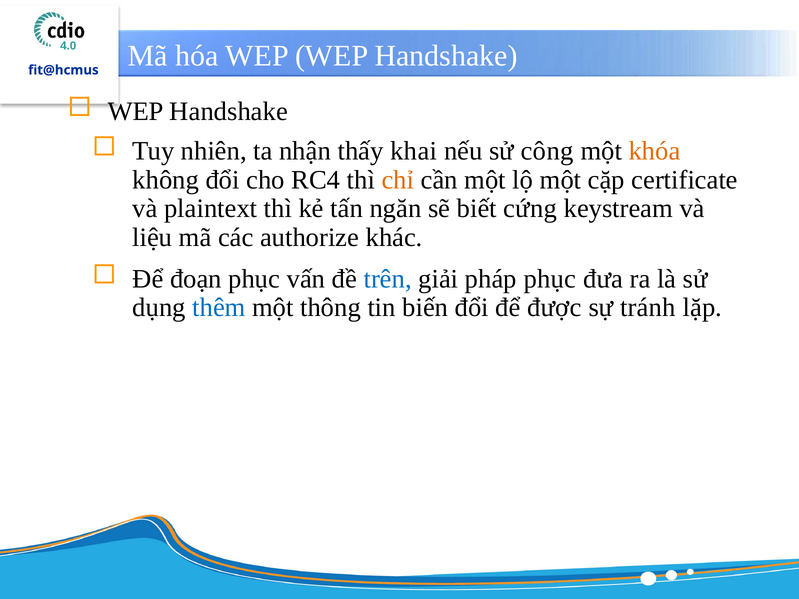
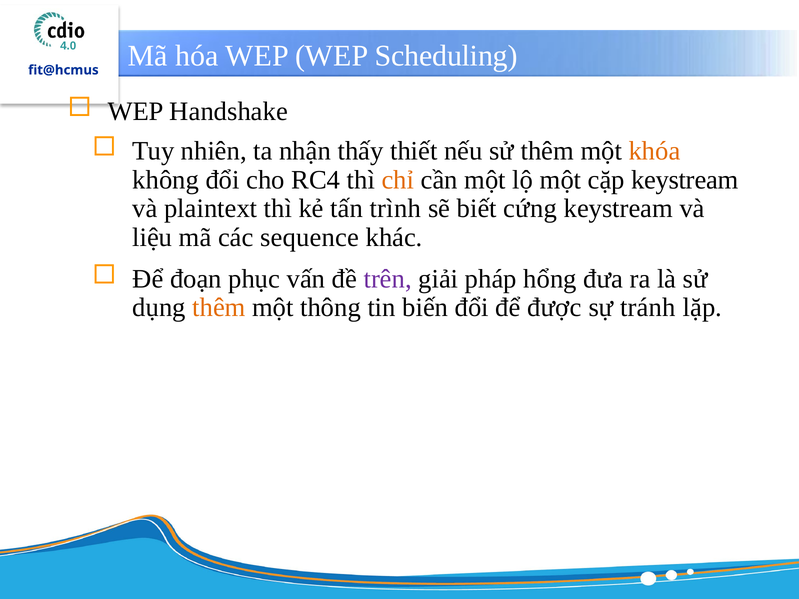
WEP WEP Handshake: Handshake -> Scheduling
khai: khai -> thiết
sử công: công -> thêm
cặp certificate: certificate -> keystream
ngăn: ngăn -> trình
authorize: authorize -> sequence
trên colour: blue -> purple
pháp phục: phục -> hổng
thêm at (219, 308) colour: blue -> orange
